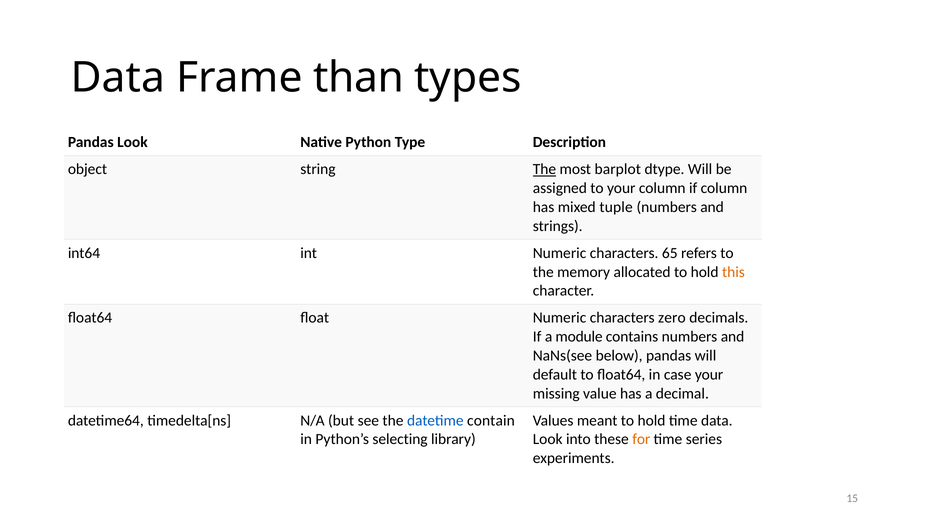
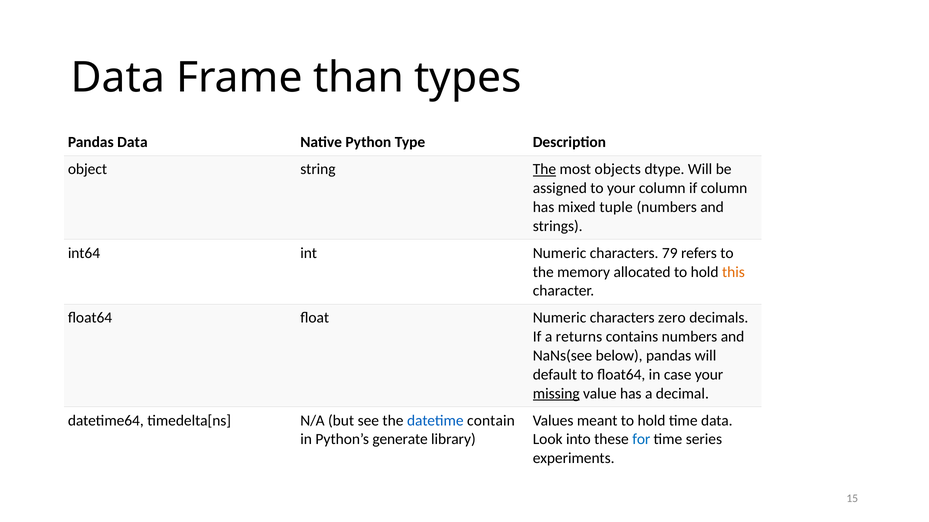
Pandas Look: Look -> Data
barplot: barplot -> objects
65: 65 -> 79
module: module -> returns
missing underline: none -> present
selecting: selecting -> generate
for colour: orange -> blue
